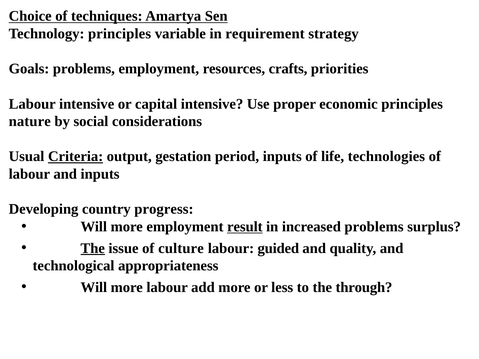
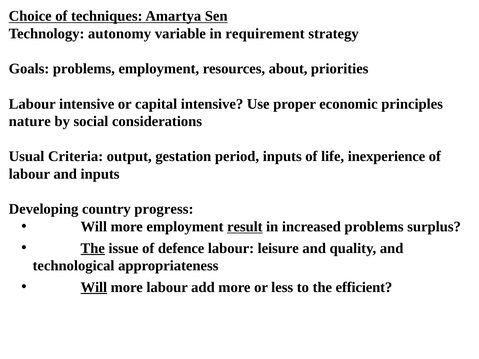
Technology principles: principles -> autonomy
crafts: crafts -> about
Criteria underline: present -> none
technologies: technologies -> inexperience
culture: culture -> defence
guided: guided -> leisure
Will at (94, 287) underline: none -> present
through: through -> efficient
